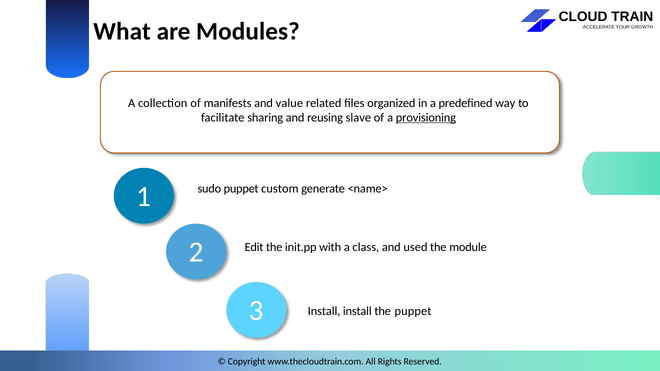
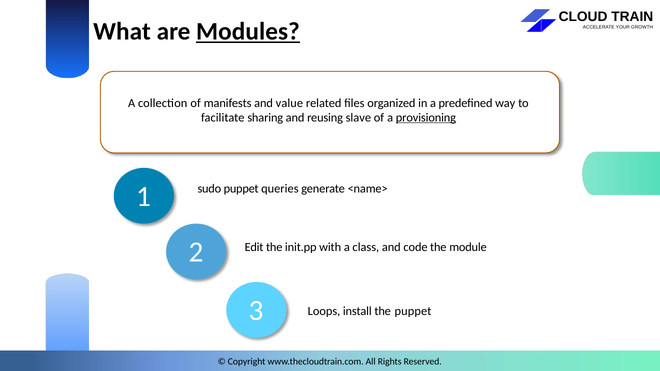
Modules underline: none -> present
custom: custom -> queries
used: used -> code
Install at (324, 311): Install -> Loops
